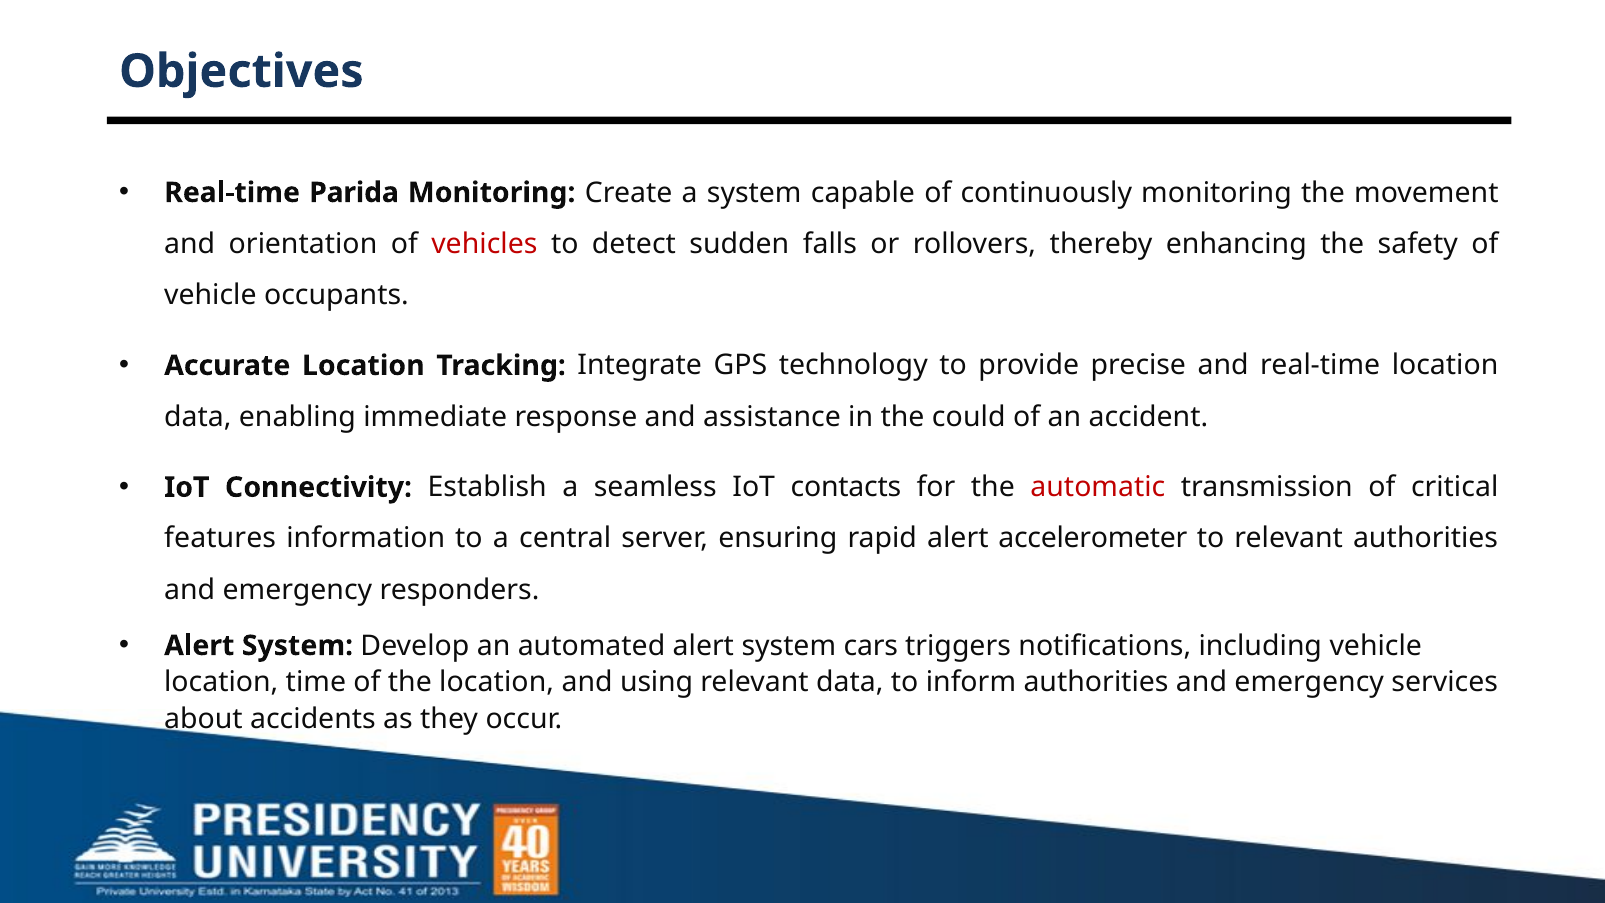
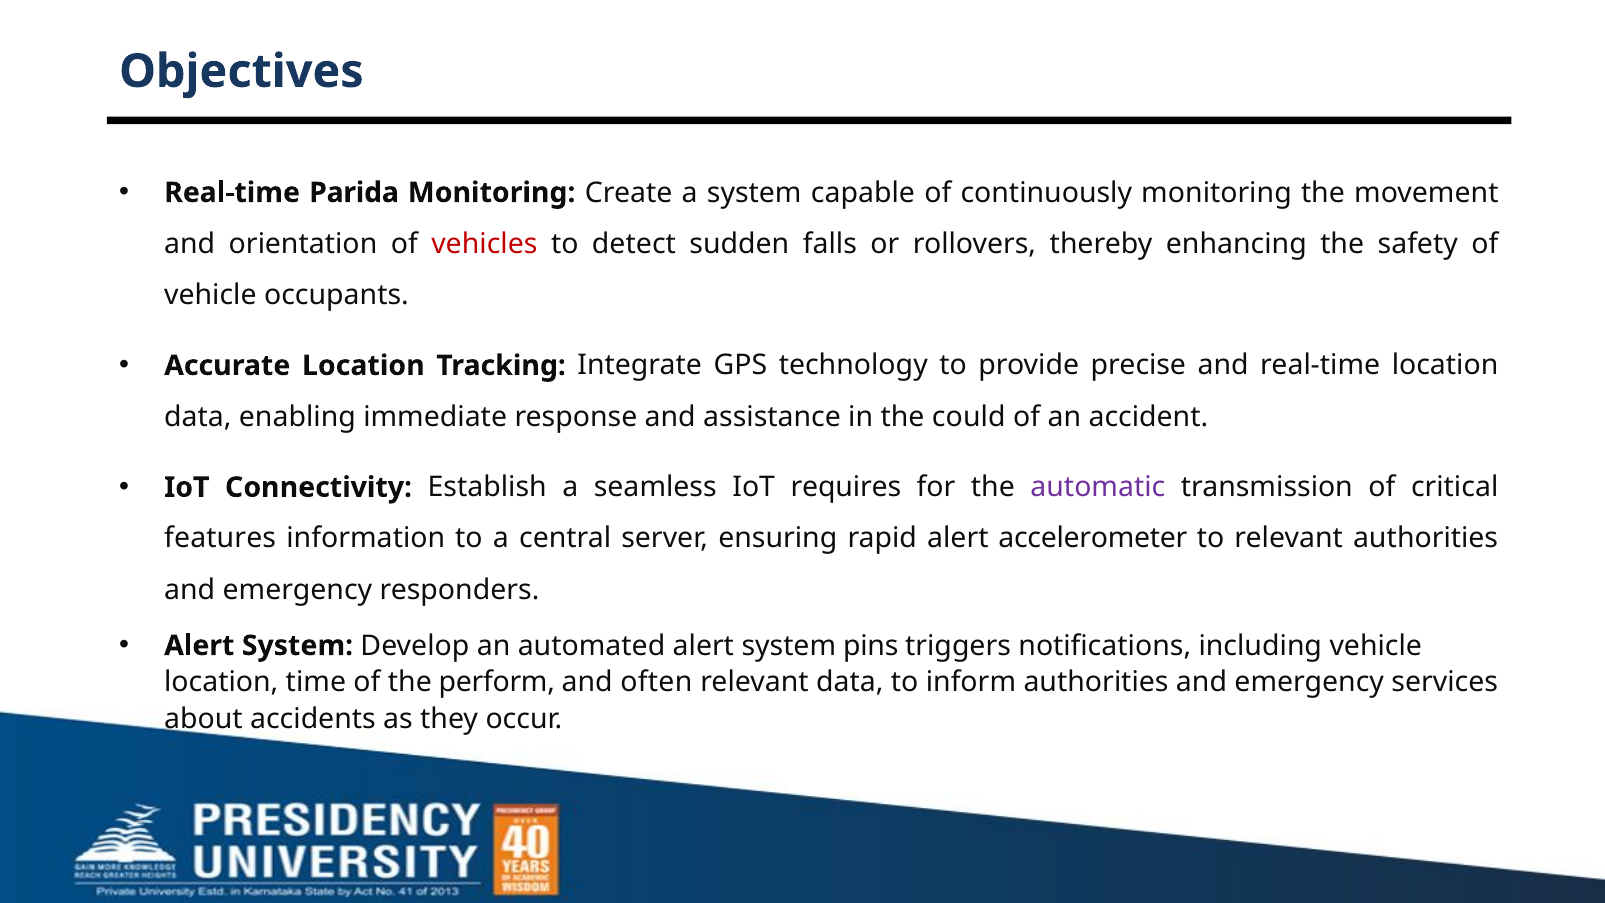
contacts: contacts -> requires
automatic colour: red -> purple
cars: cars -> pins
the location: location -> perform
using: using -> often
